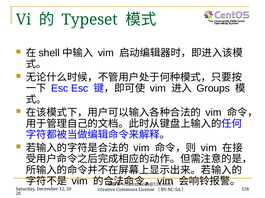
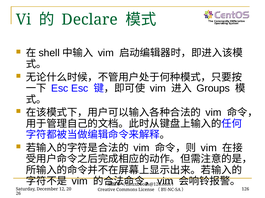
Typeset: Typeset -> Declare
